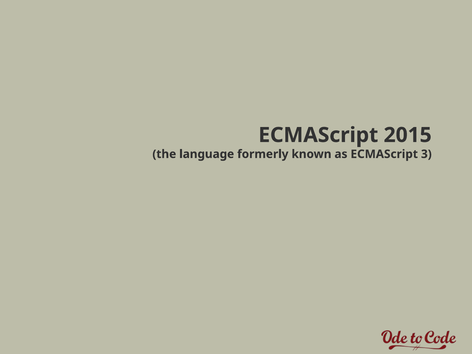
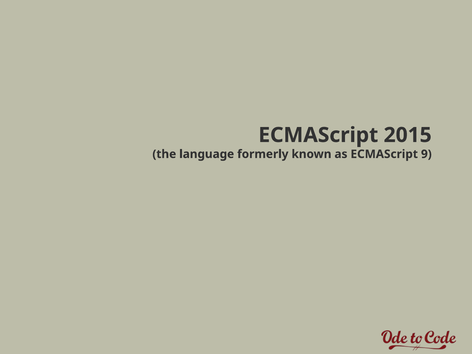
3: 3 -> 9
